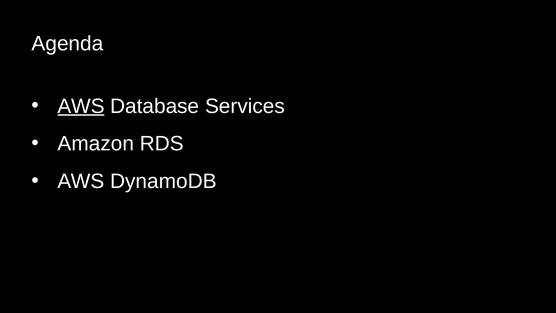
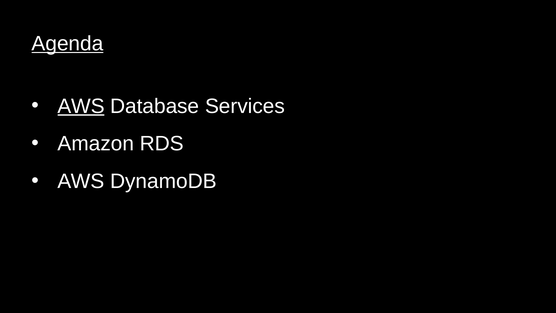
Agenda underline: none -> present
